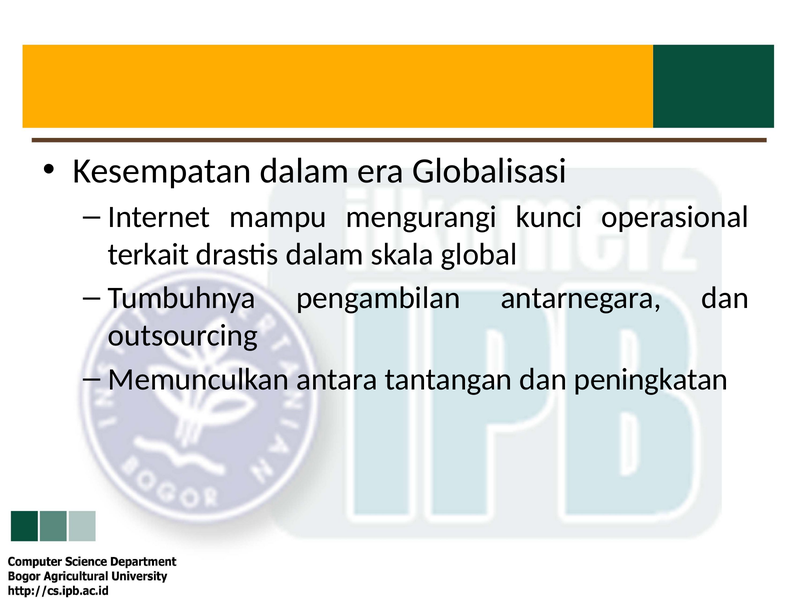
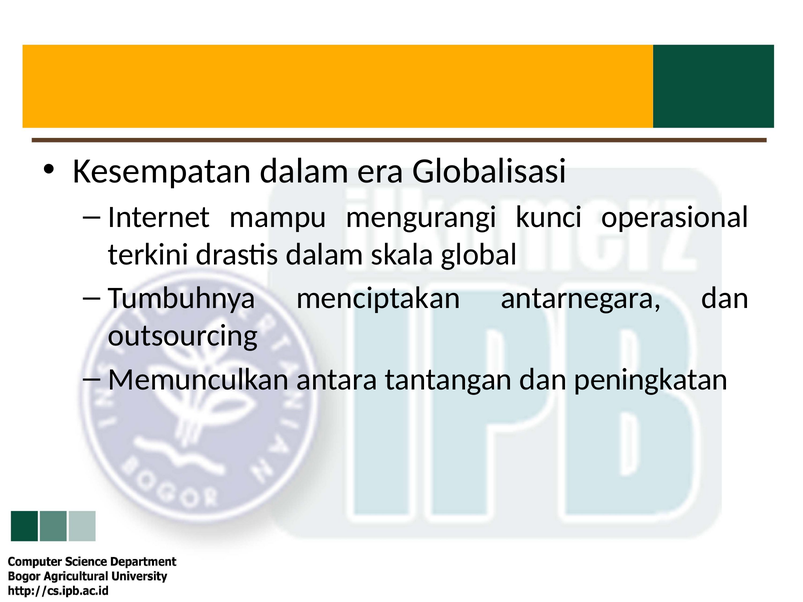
terkait: terkait -> terkini
pengambilan: pengambilan -> menciptakan
